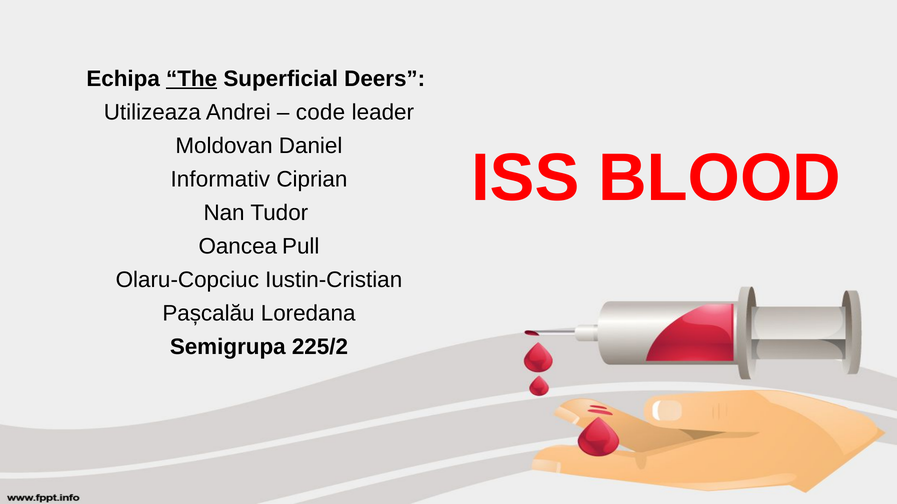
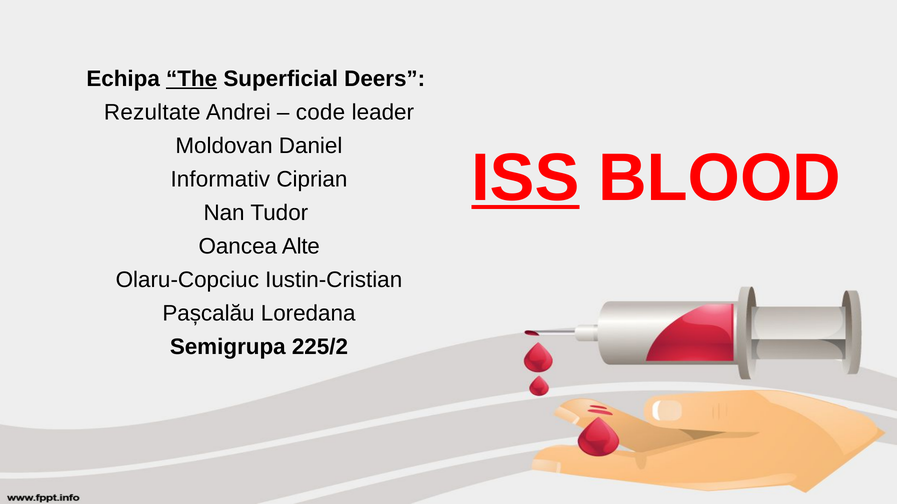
Utilizeaza: Utilizeaza -> Rezultate
ISS underline: none -> present
Pull: Pull -> Alte
